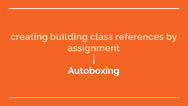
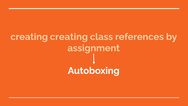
creating building: building -> creating
